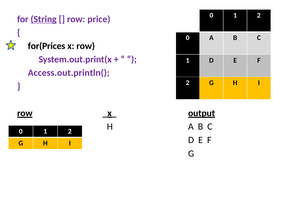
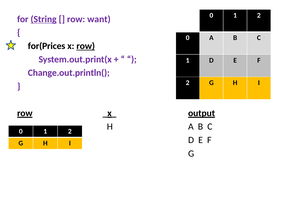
price: price -> want
row at (86, 46) underline: none -> present
Access.out.println(: Access.out.println( -> Change.out.println(
